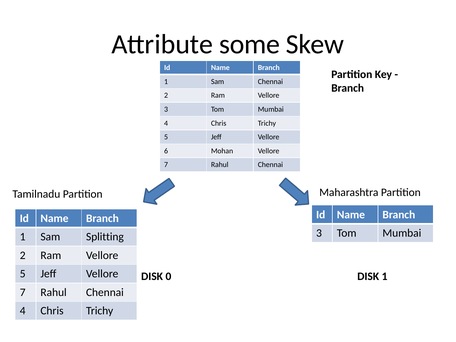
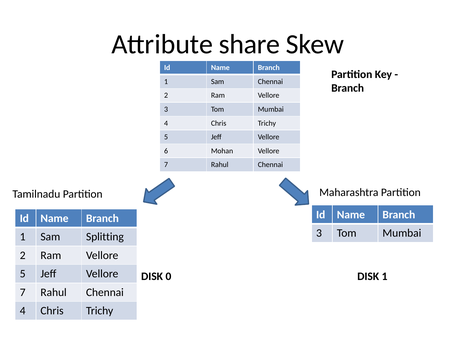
some: some -> share
